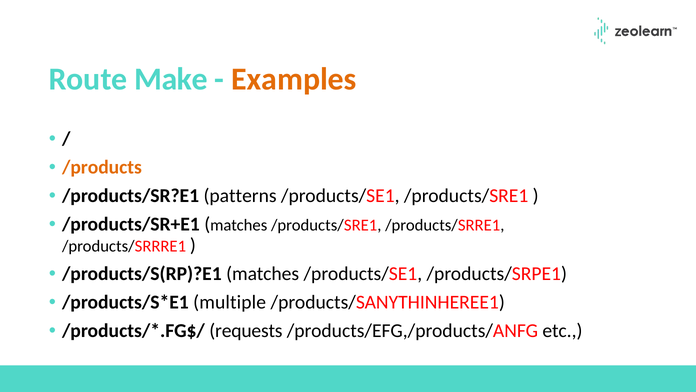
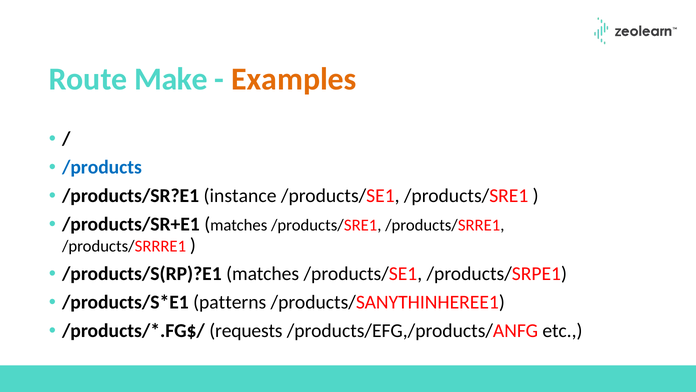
/products colour: orange -> blue
patterns: patterns -> instance
multiple: multiple -> patterns
